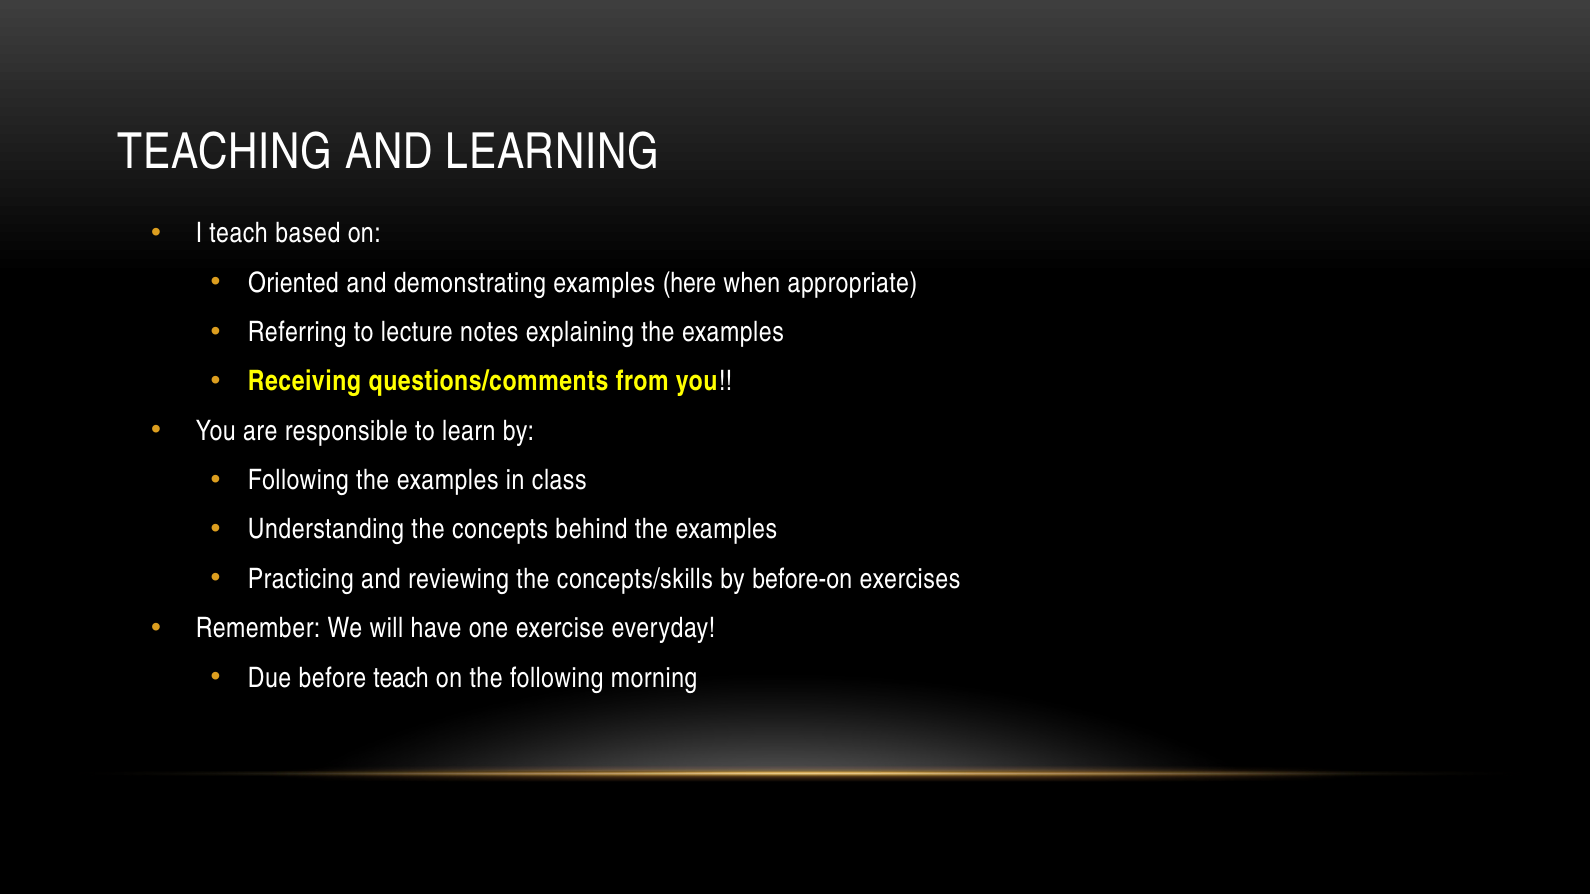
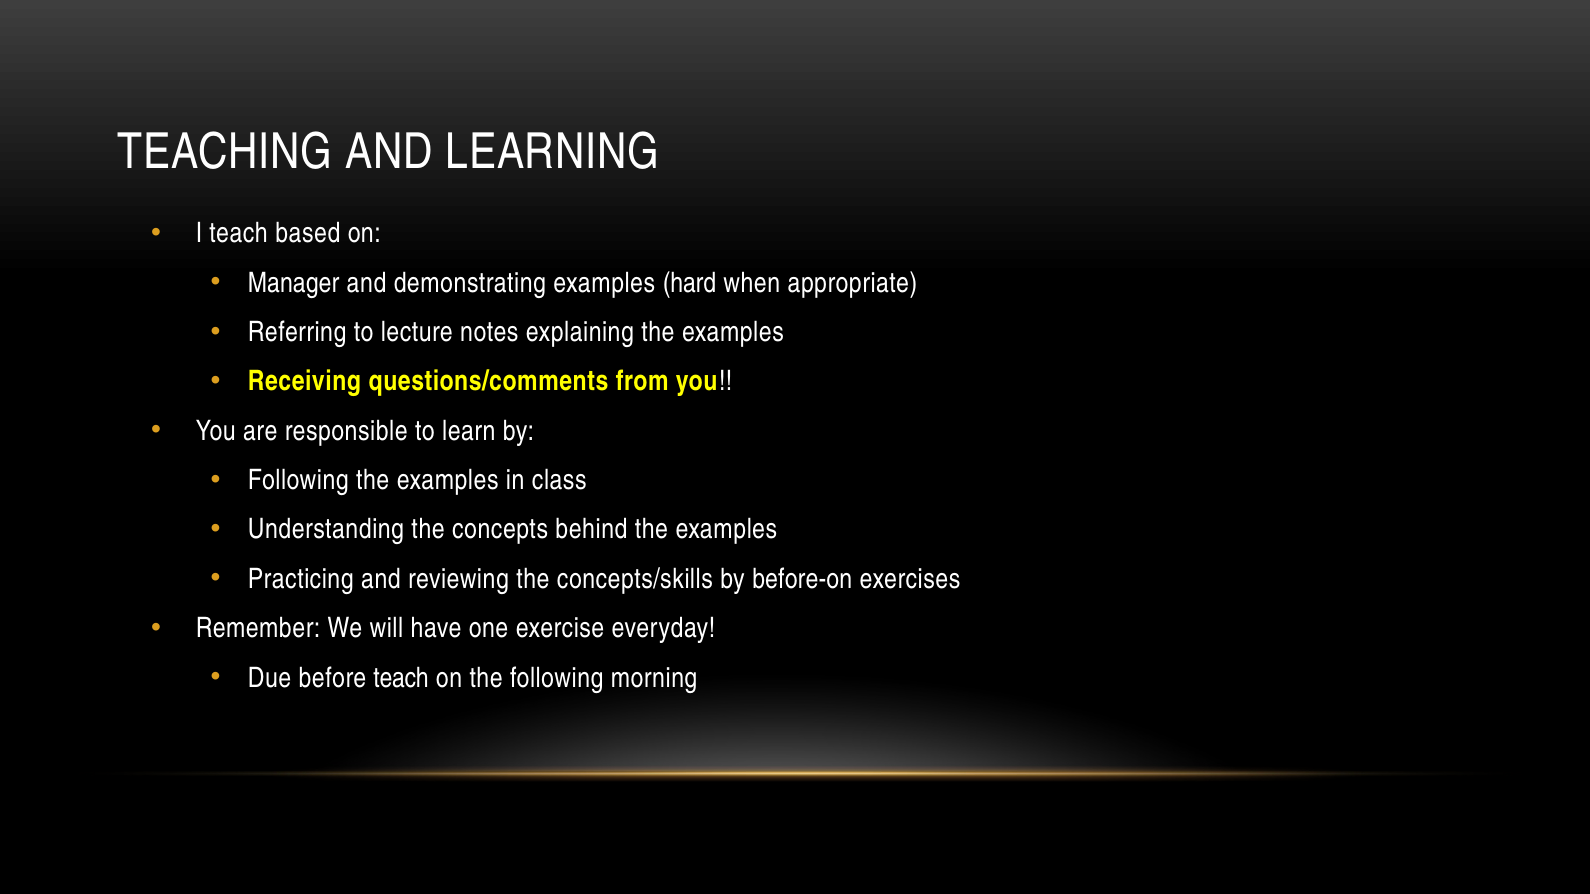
Oriented: Oriented -> Manager
here: here -> hard
